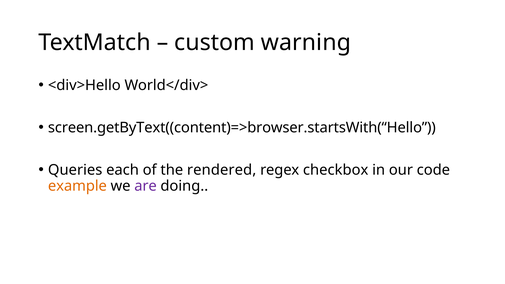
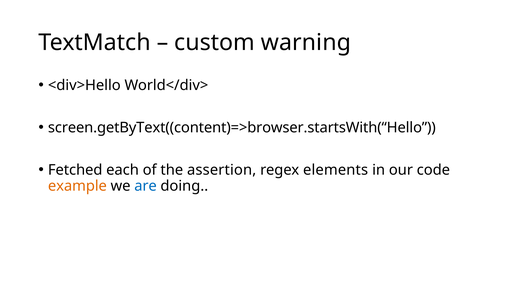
Queries: Queries -> Fetched
rendered: rendered -> assertion
checkbox: checkbox -> elements
are colour: purple -> blue
